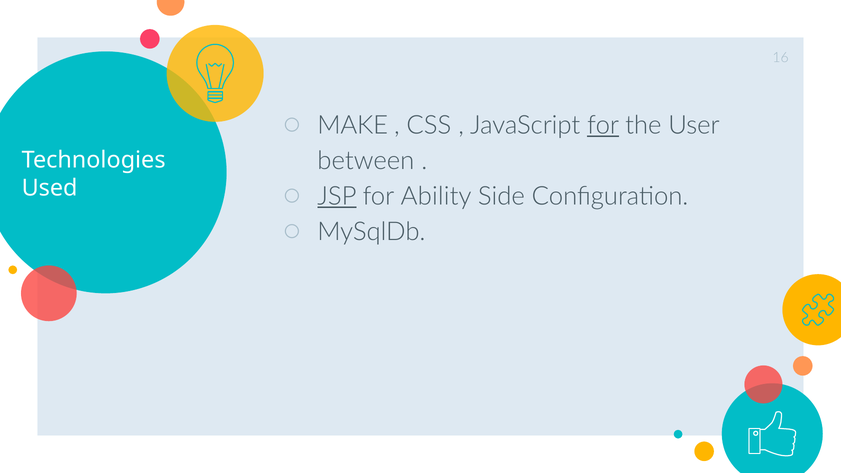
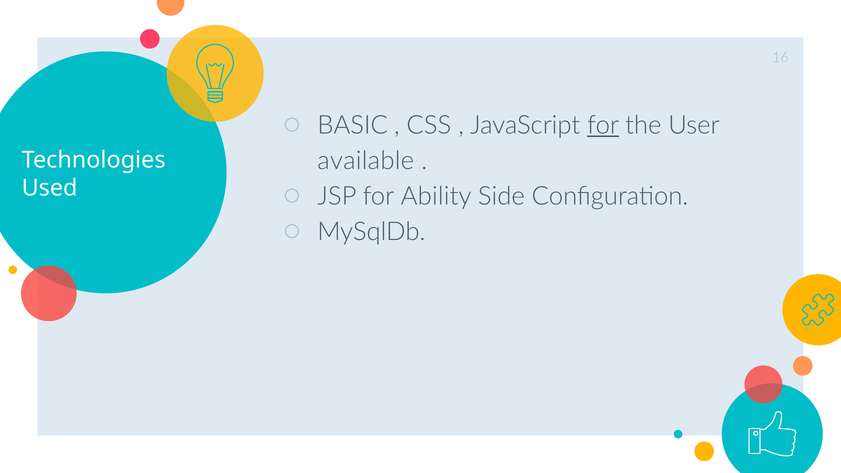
MAKE: MAKE -> BASIC
between: between -> available
JSP underline: present -> none
